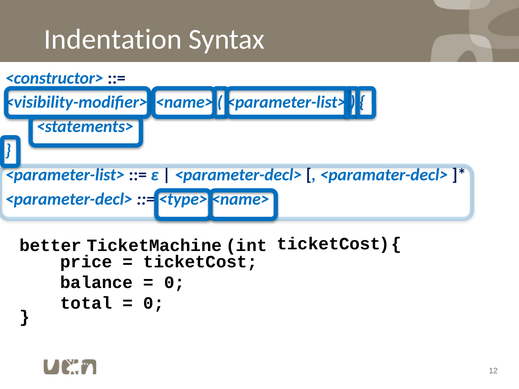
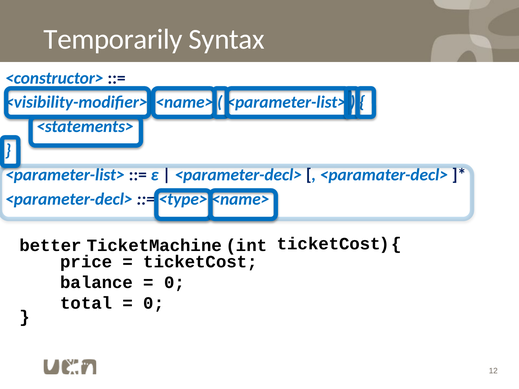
Indentation: Indentation -> Temporarily
